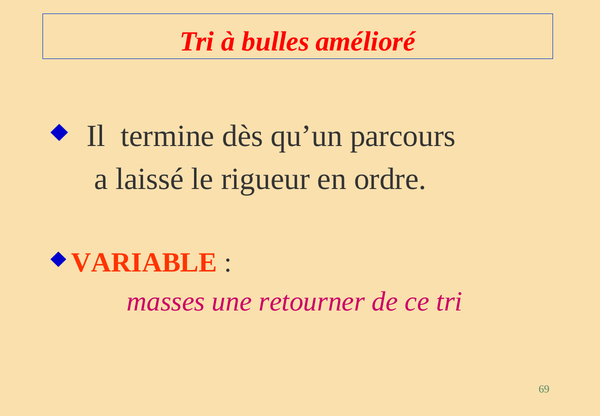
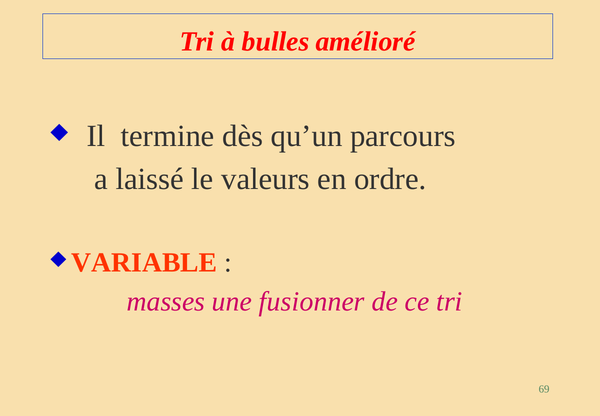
rigueur: rigueur -> valeurs
retourner: retourner -> fusionner
